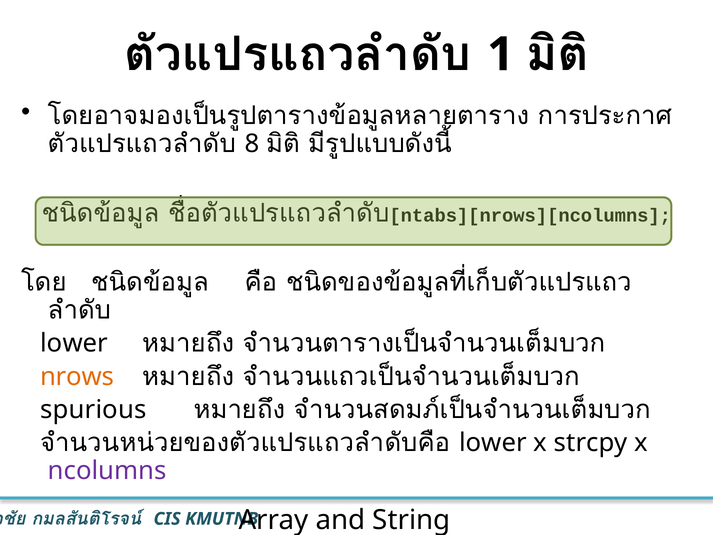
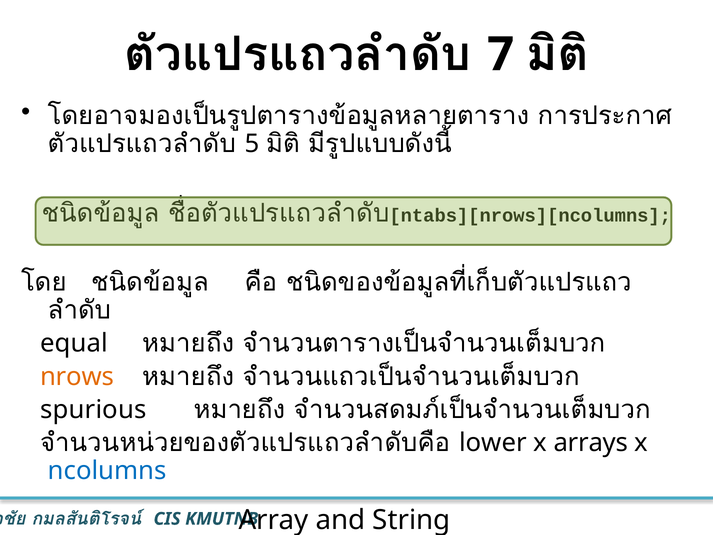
1: 1 -> 7
8: 8 -> 5
lower at (74, 343): lower -> equal
strcpy: strcpy -> arrays
ncolumns colour: purple -> blue
